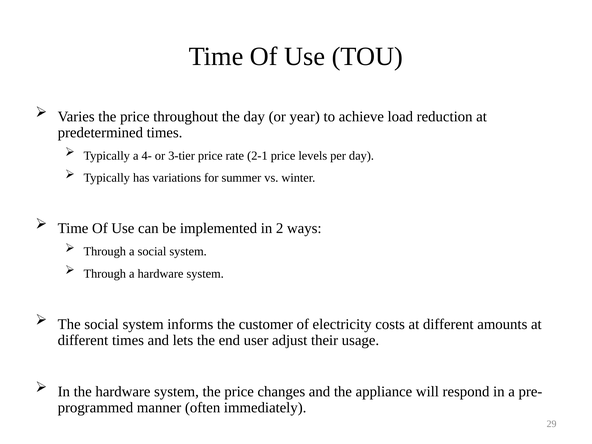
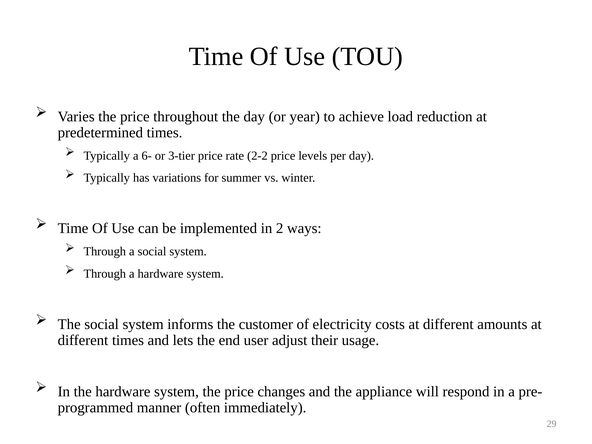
4-: 4- -> 6-
2-1: 2-1 -> 2-2
